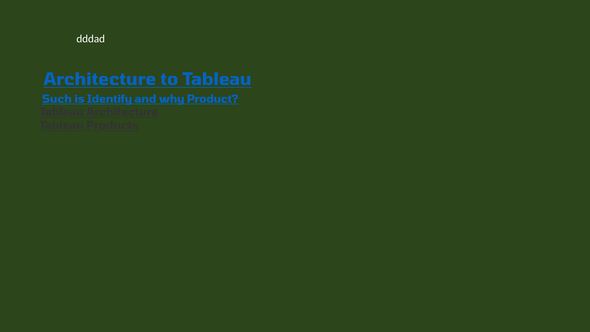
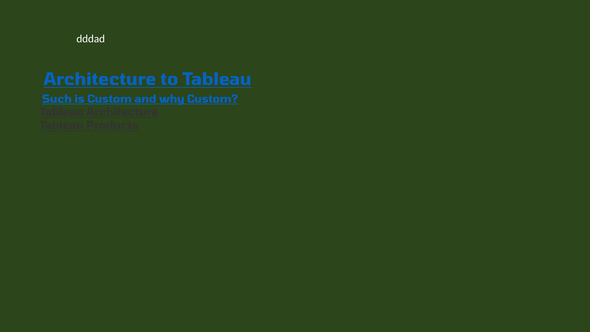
is Identify: Identify -> Custom
why Product: Product -> Custom
